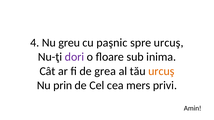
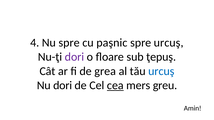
Nu greu: greu -> spre
inima: inima -> ţepuş
urcuş at (161, 71) colour: orange -> blue
Nu prin: prin -> dori
cea underline: none -> present
privi: privi -> greu
